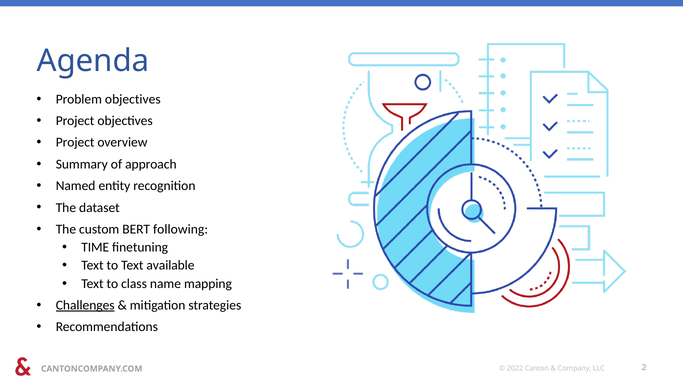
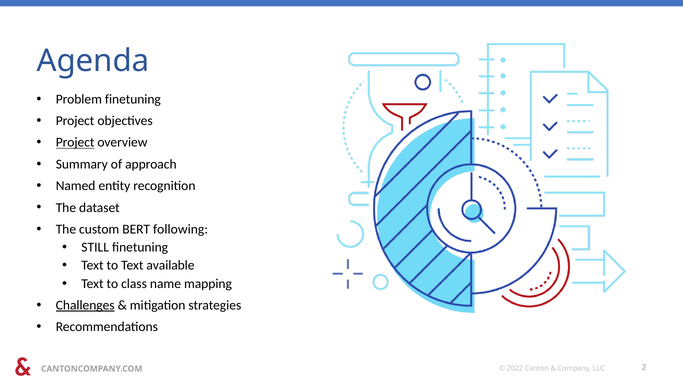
Problem objectives: objectives -> finetuning
Project at (75, 143) underline: none -> present
TIME: TIME -> STILL
